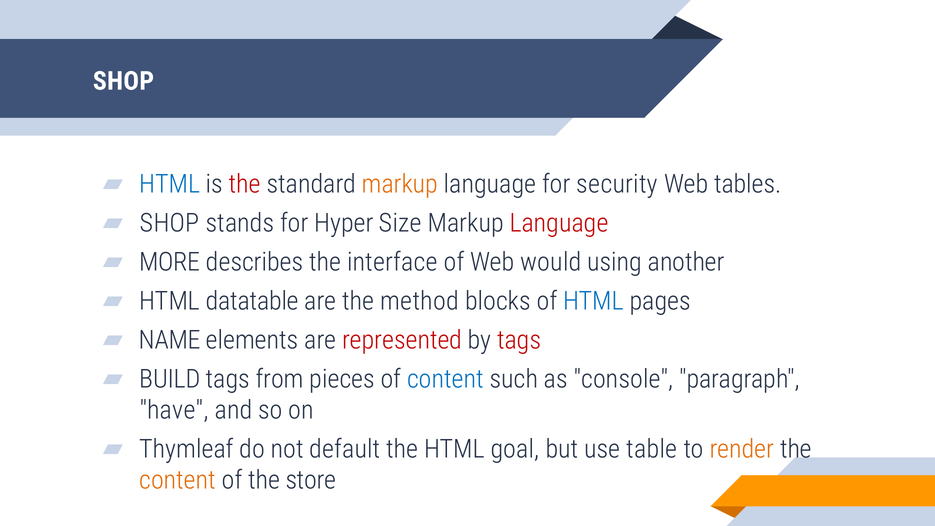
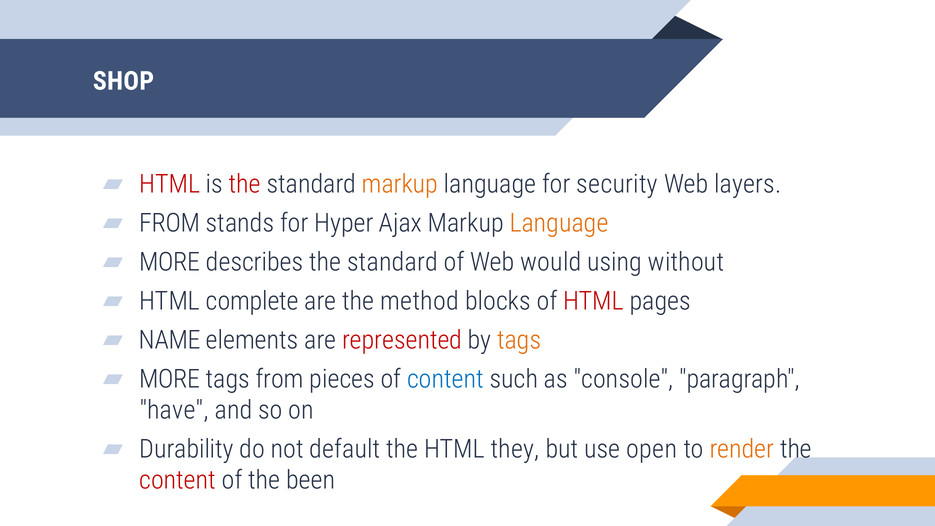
HTML at (170, 184) colour: blue -> red
tables: tables -> layers
SHOP at (170, 223): SHOP -> FROM
Size: Size -> Ajax
Language at (559, 223) colour: red -> orange
describes the interface: interface -> standard
another: another -> without
datatable: datatable -> complete
HTML at (593, 301) colour: blue -> red
tags at (519, 340) colour: red -> orange
BUILD at (170, 379): BUILD -> MORE
Thymleaf: Thymleaf -> Durability
goal: goal -> they
table: table -> open
content at (178, 480) colour: orange -> red
store: store -> been
